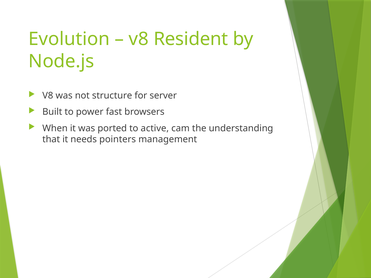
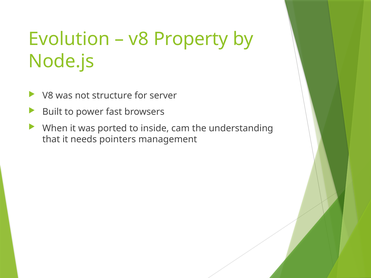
Resident: Resident -> Property
active: active -> inside
